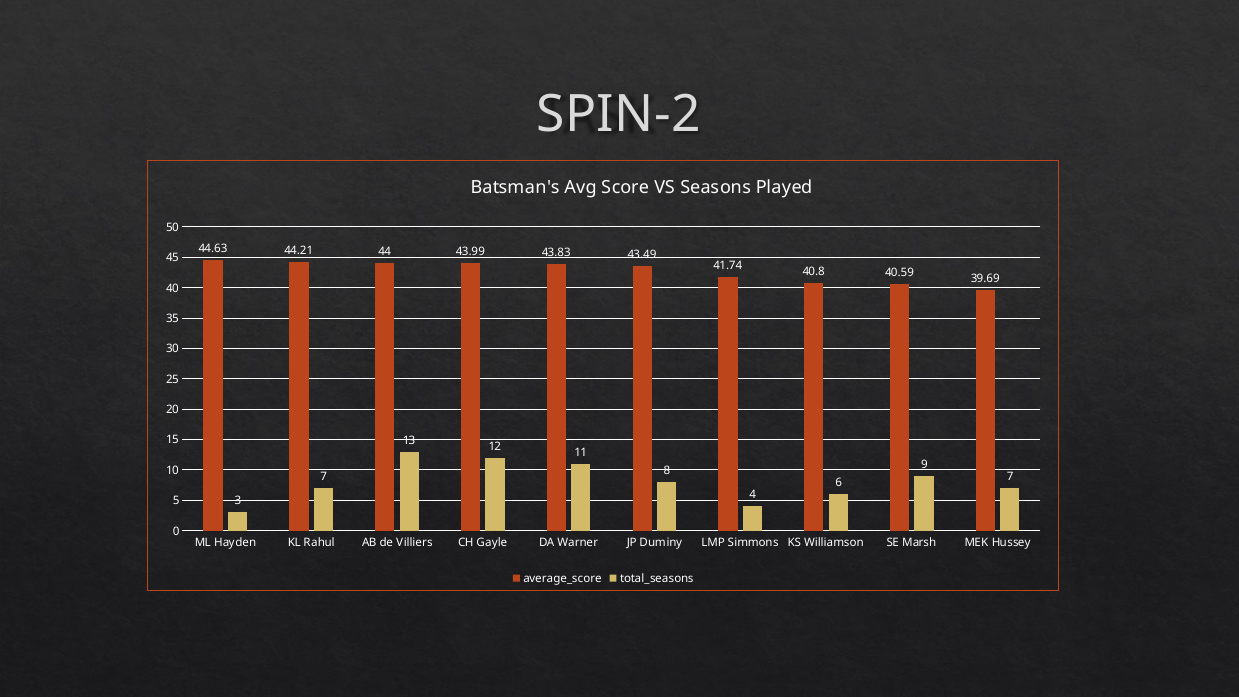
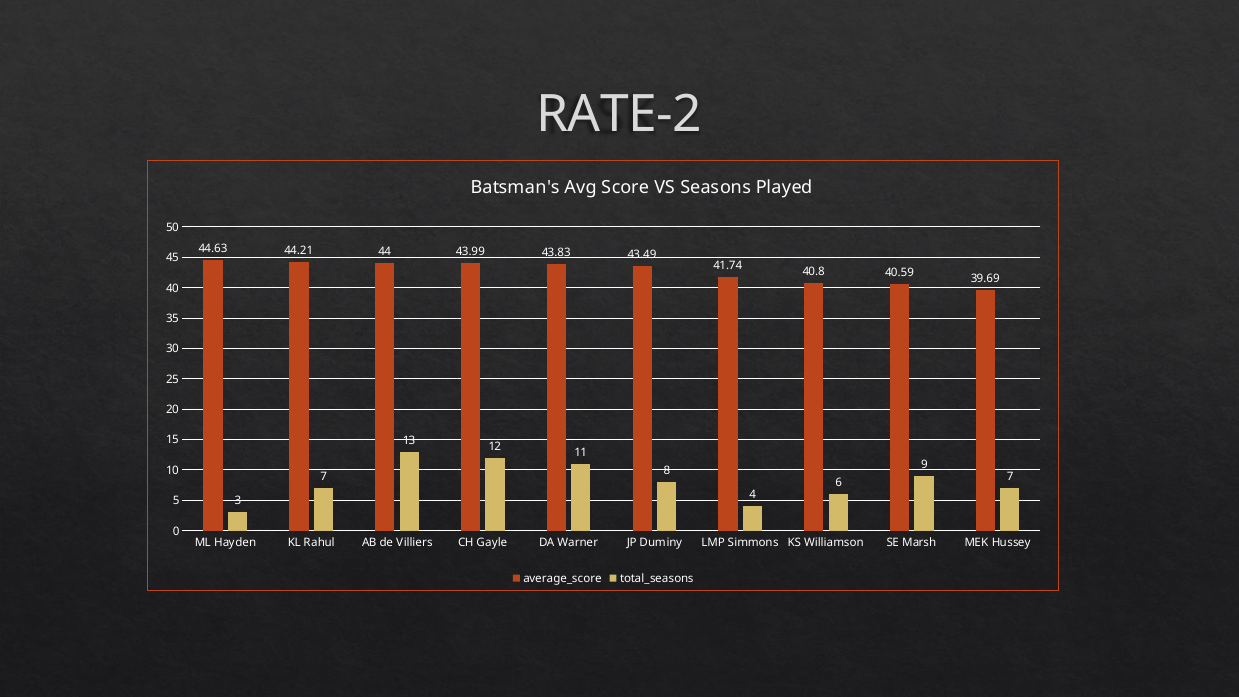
SPIN-2: SPIN-2 -> RATE-2
